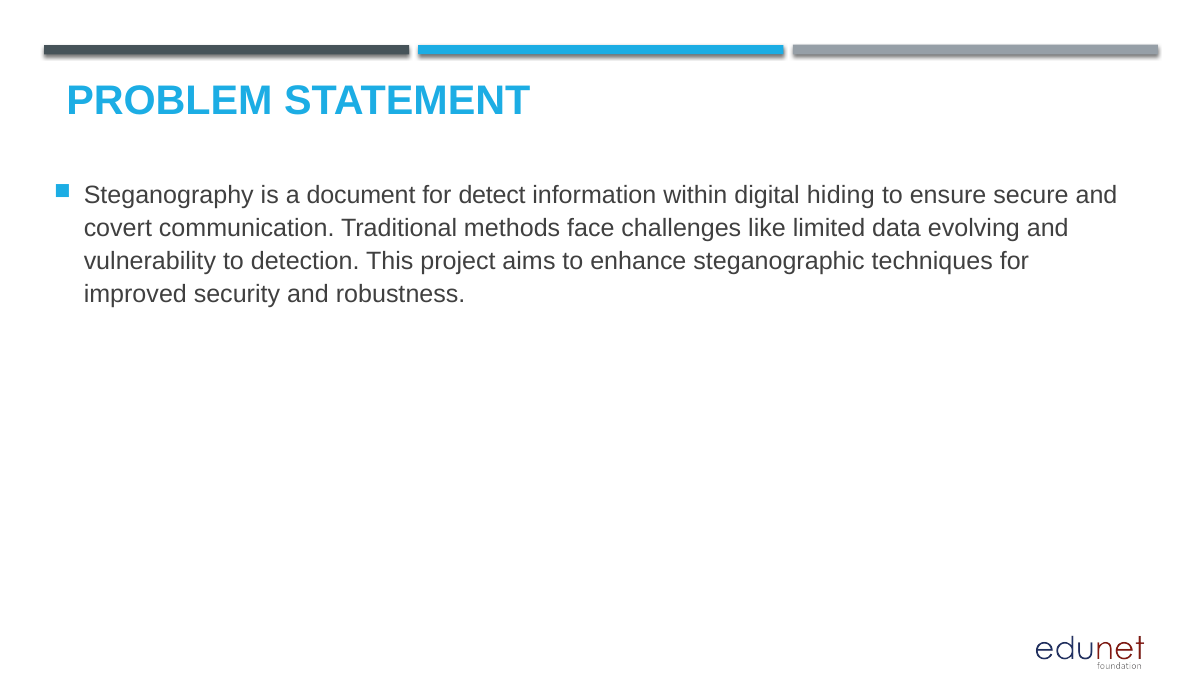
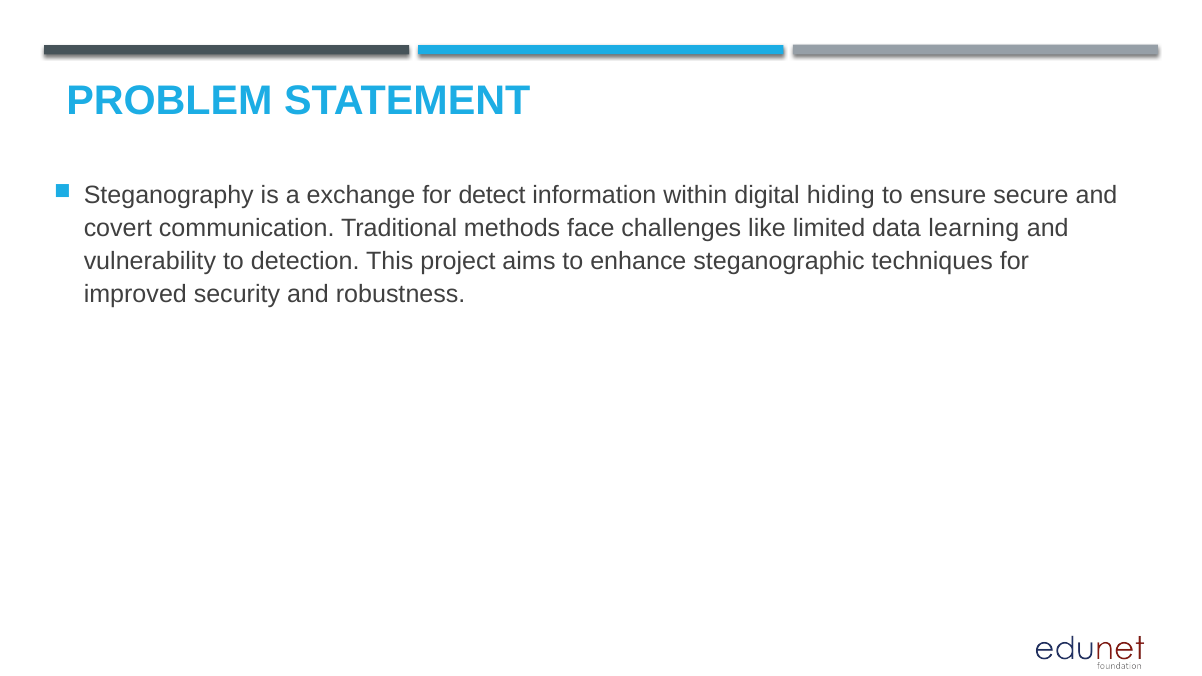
document: document -> exchange
evolving: evolving -> learning
